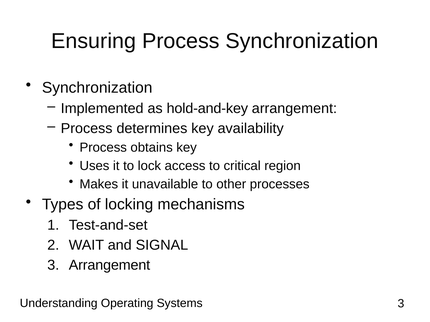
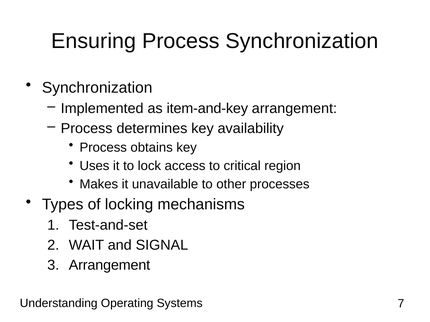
hold-and-key: hold-and-key -> item-and-key
Systems 3: 3 -> 7
